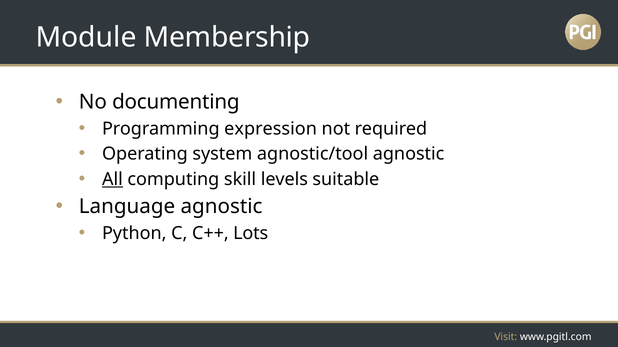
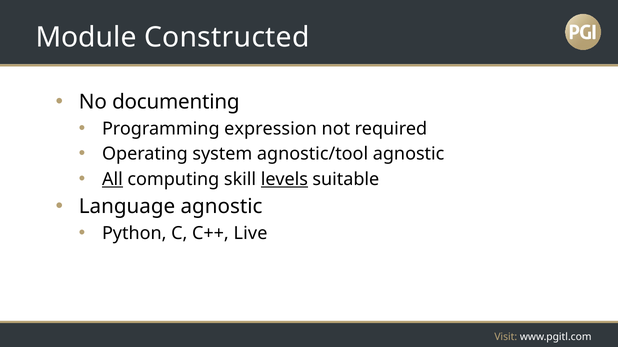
Membership: Membership -> Constructed
levels underline: none -> present
Lots: Lots -> Live
